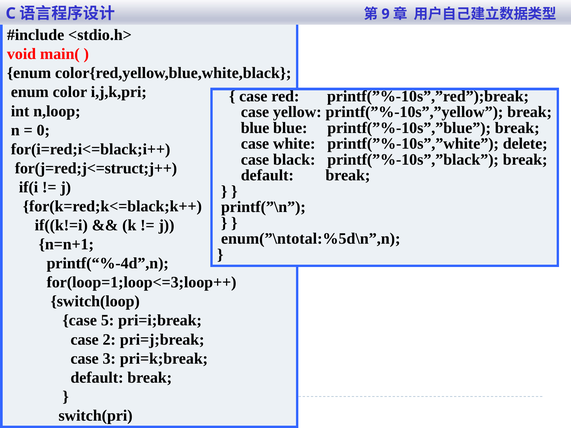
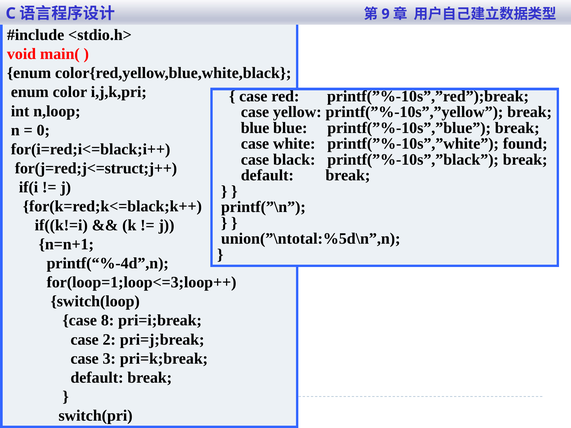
delete: delete -> found
enum(”\ntotal:%5d\n”,n: enum(”\ntotal:%5d\n”,n -> union(”\ntotal:%5d\n”,n
5: 5 -> 8
